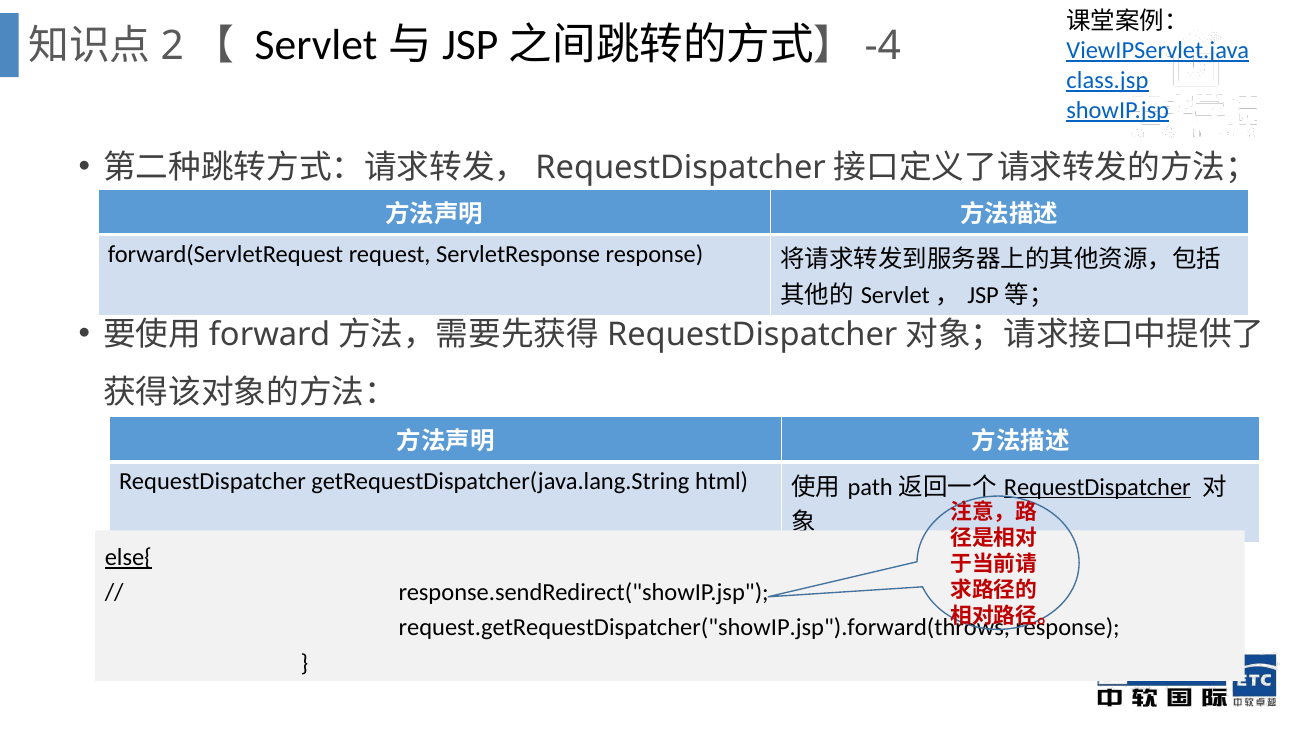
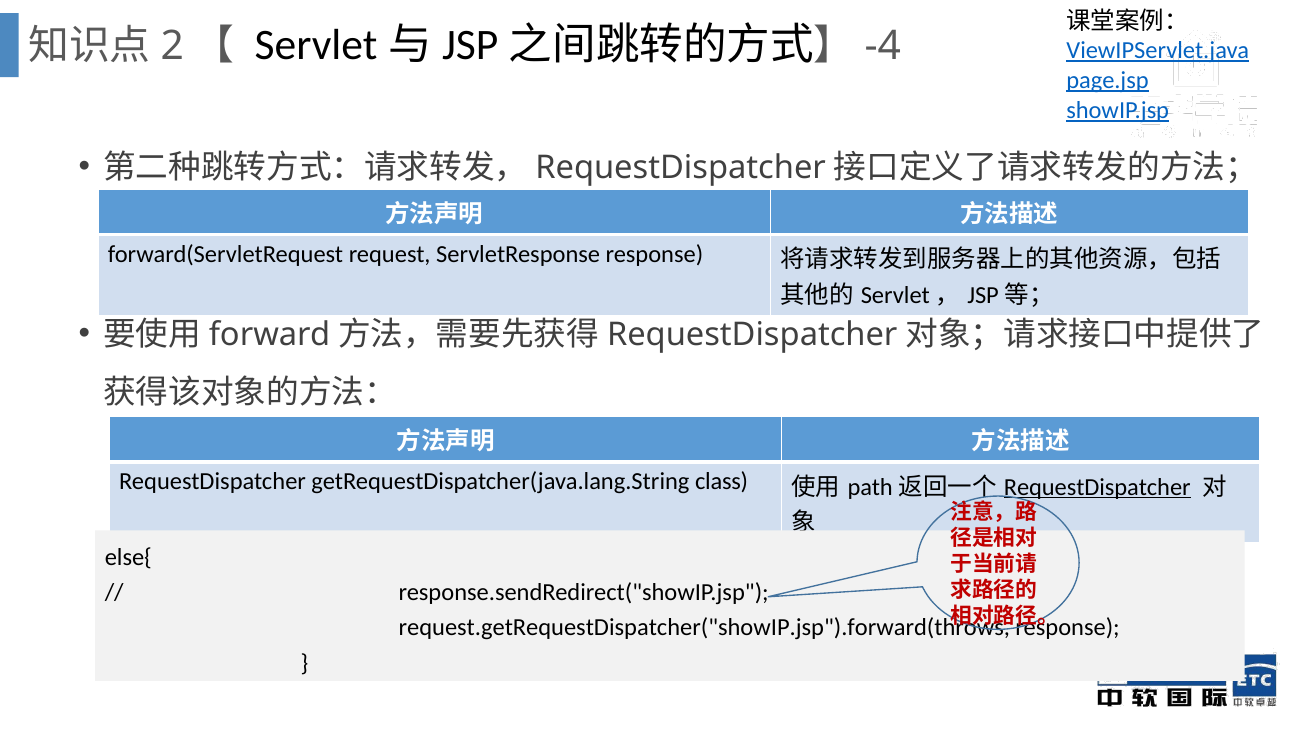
class.jsp: class.jsp -> page.jsp
html: html -> class
else{ underline: present -> none
